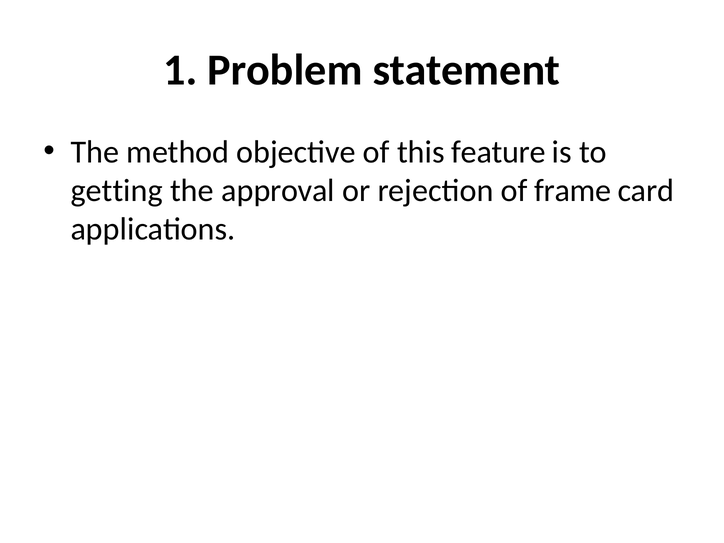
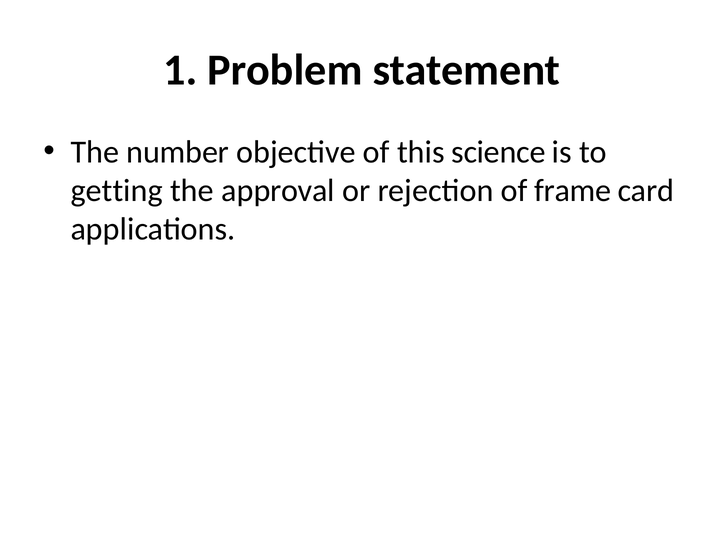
method: method -> number
feature: feature -> science
